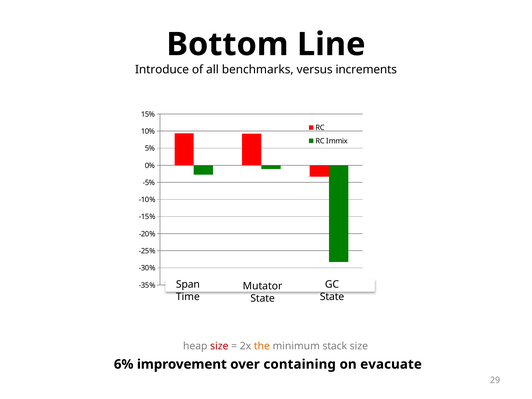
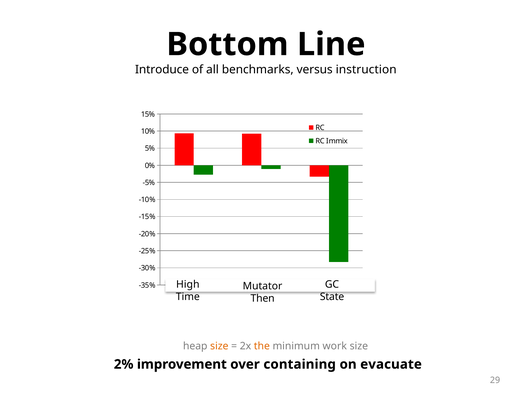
increments: increments -> instruction
Span: Span -> High
State at (263, 298): State -> Then
size at (219, 346) colour: red -> orange
stack: stack -> work
6%: 6% -> 2%
